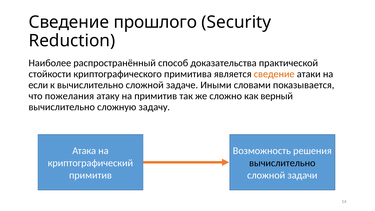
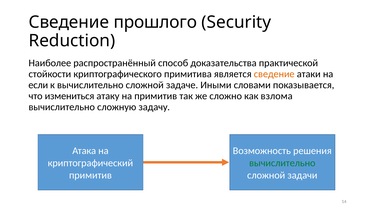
пожелания: пожелания -> измениться
верный: верный -> взлома
вычислительно at (282, 163) colour: black -> green
